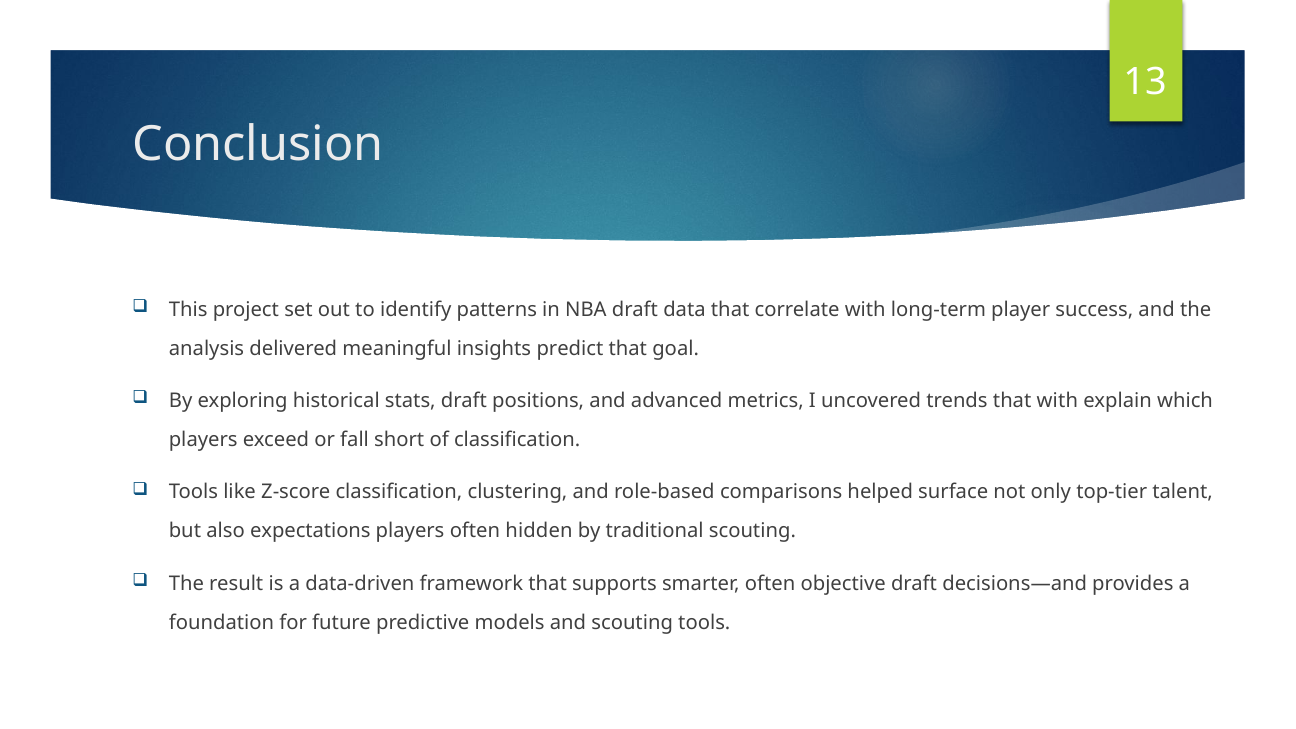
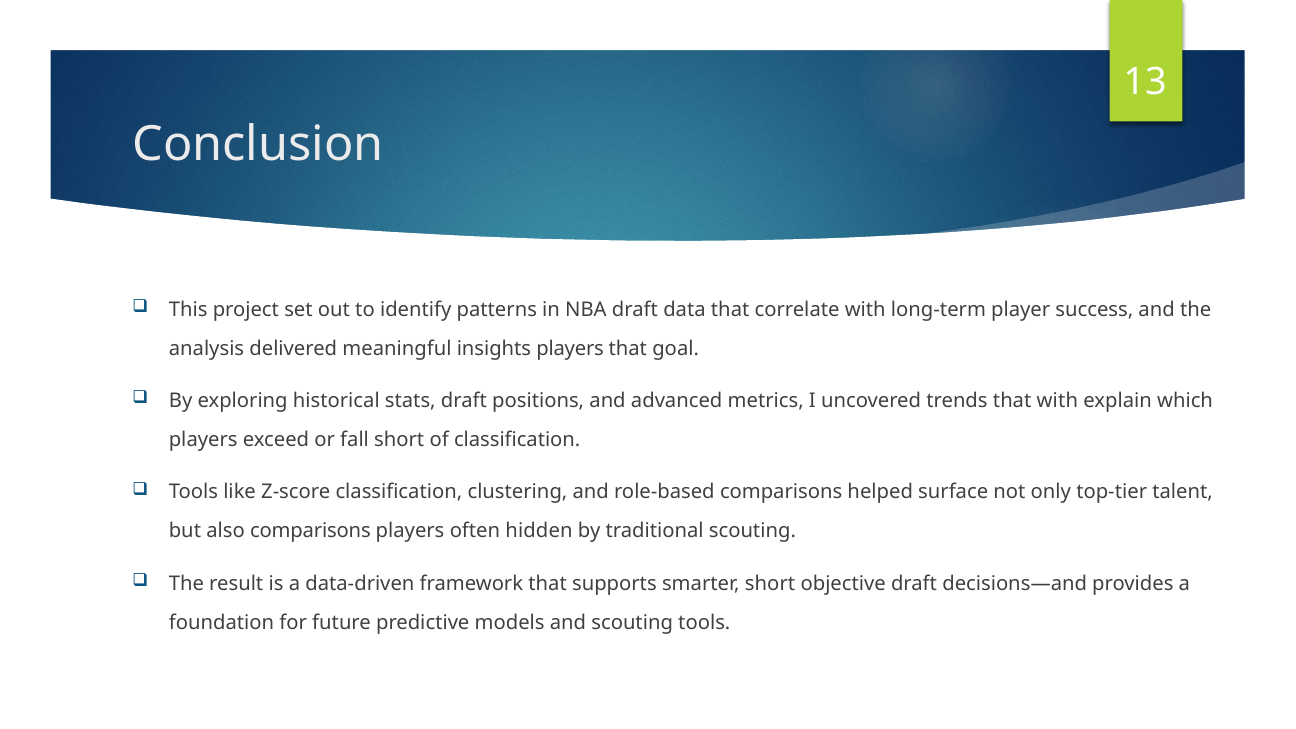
insights predict: predict -> players
also expectations: expectations -> comparisons
smarter often: often -> short
